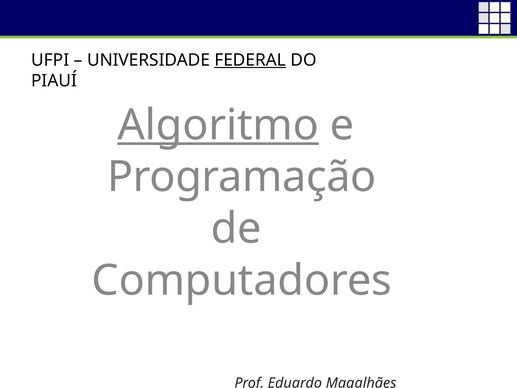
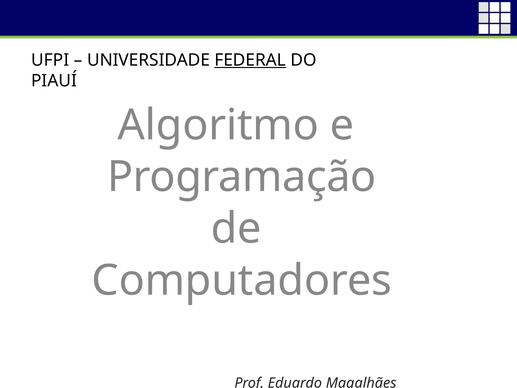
Algoritmo underline: present -> none
